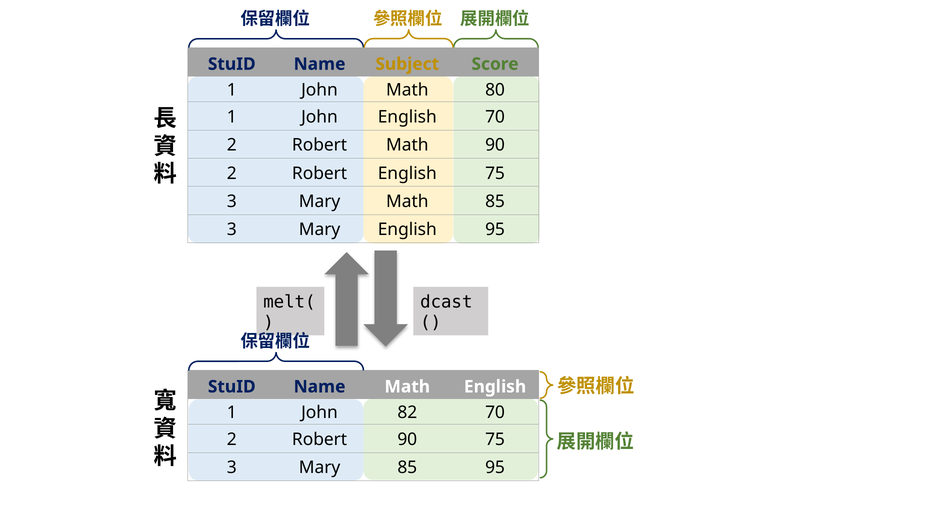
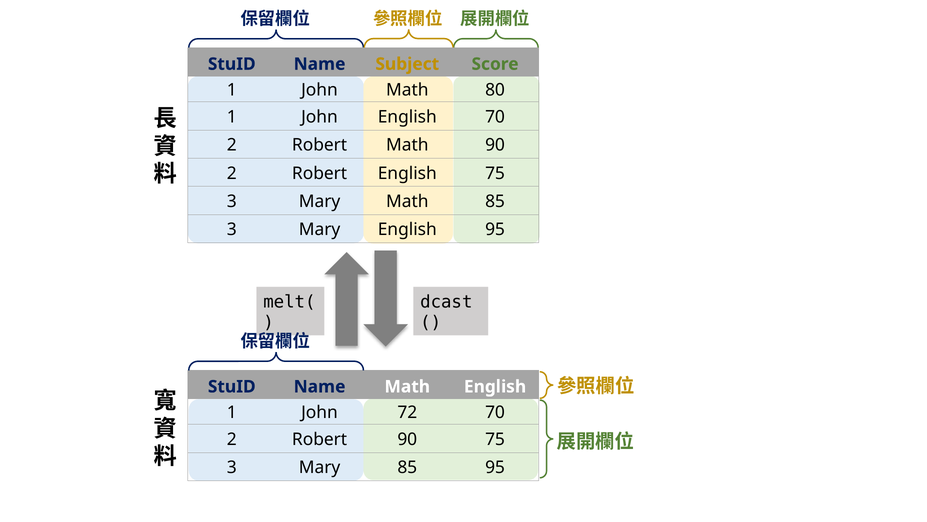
82: 82 -> 72
